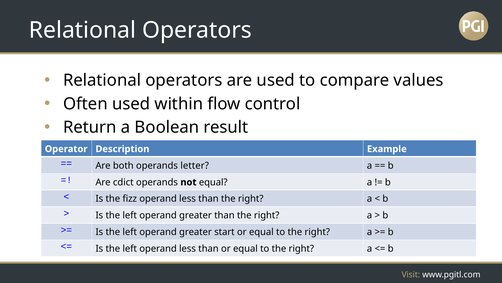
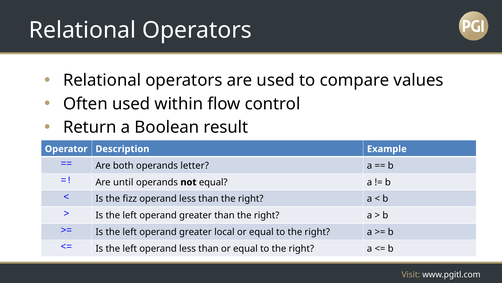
cdict: cdict -> until
start: start -> local
